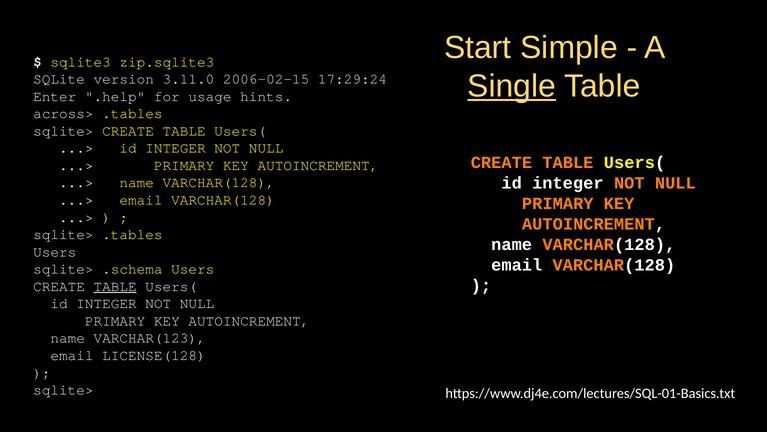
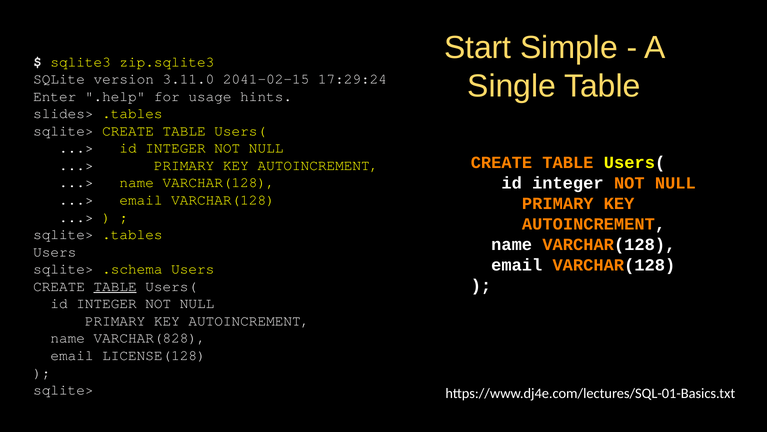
Single underline: present -> none
2006-02-15: 2006-02-15 -> 2041-02-15
across>: across> -> slides>
VARCHAR(123: VARCHAR(123 -> VARCHAR(828
